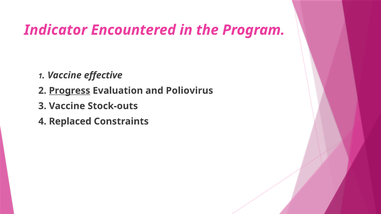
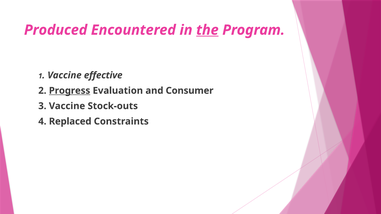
Indicator: Indicator -> Produced
the underline: none -> present
Poliovirus: Poliovirus -> Consumer
